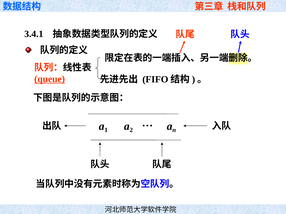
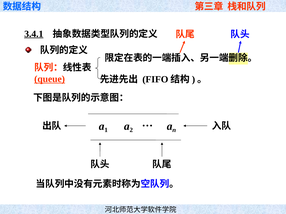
3.4.1 underline: none -> present
